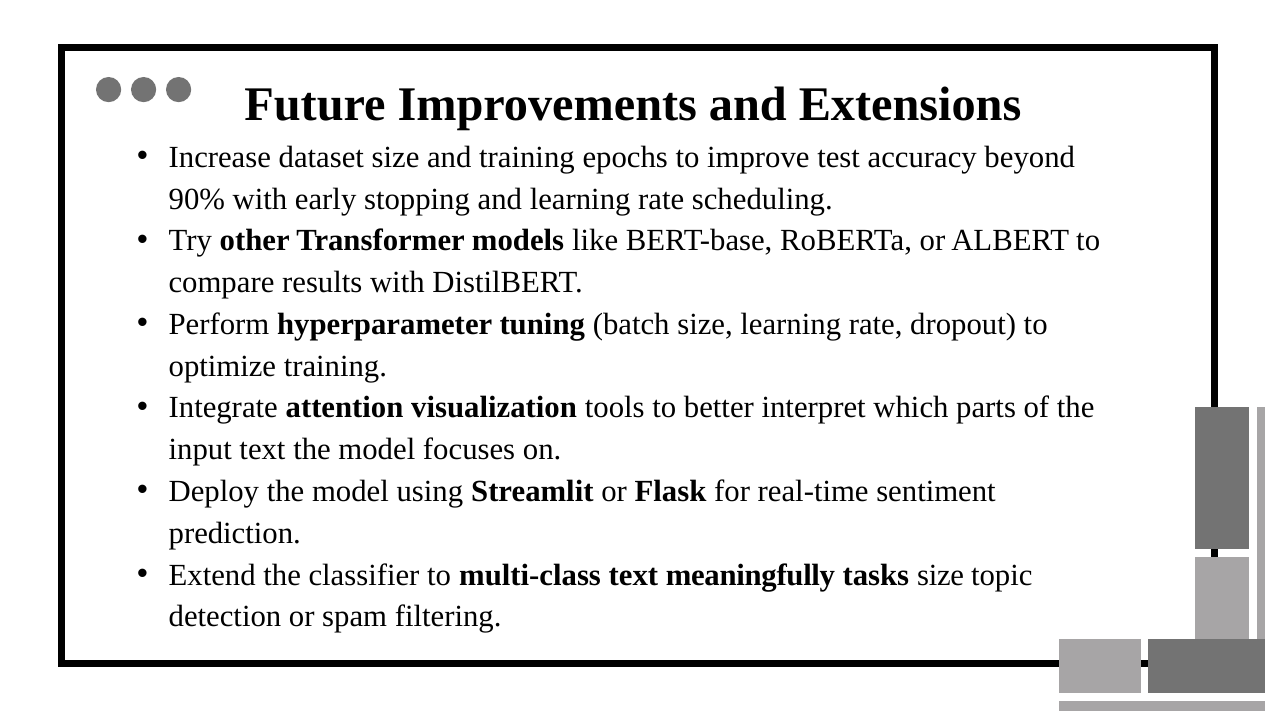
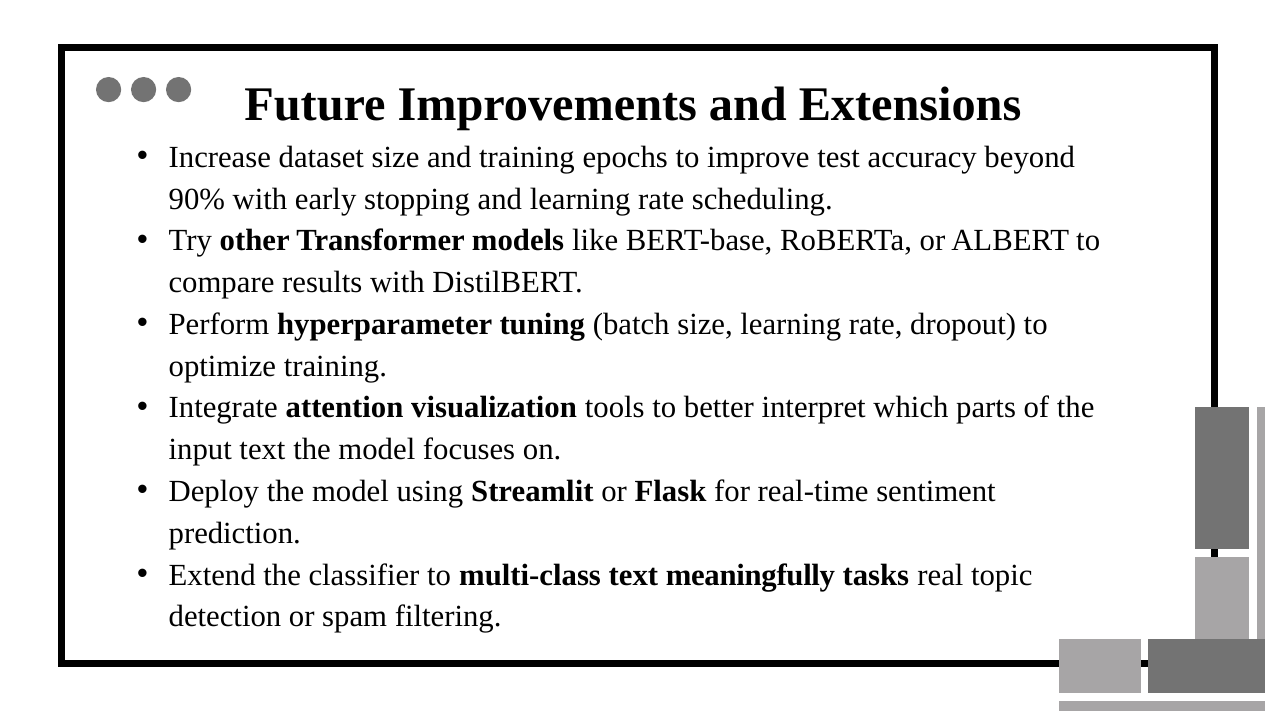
tasks size: size -> real
